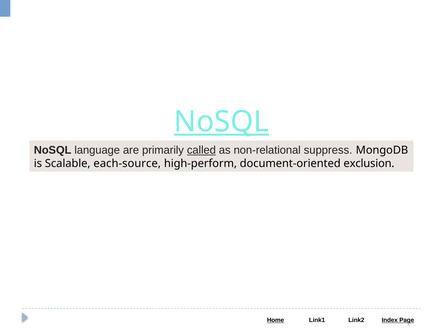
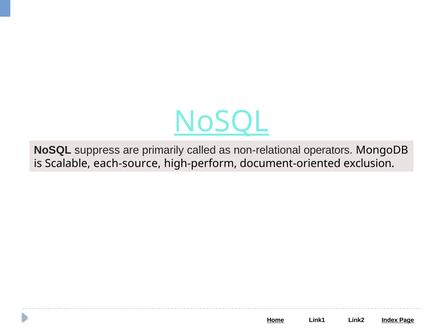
language: language -> suppress
called underline: present -> none
suppress: suppress -> operators
